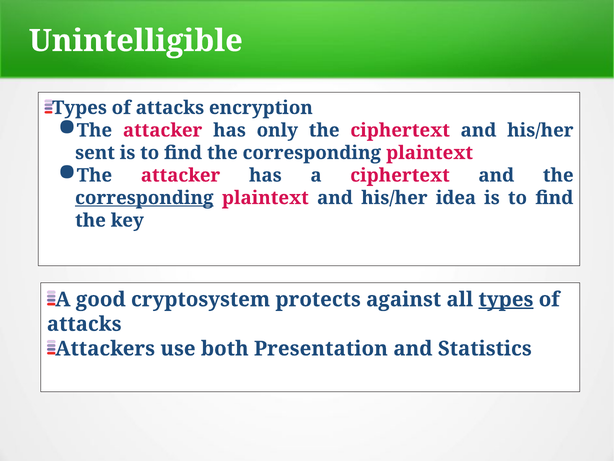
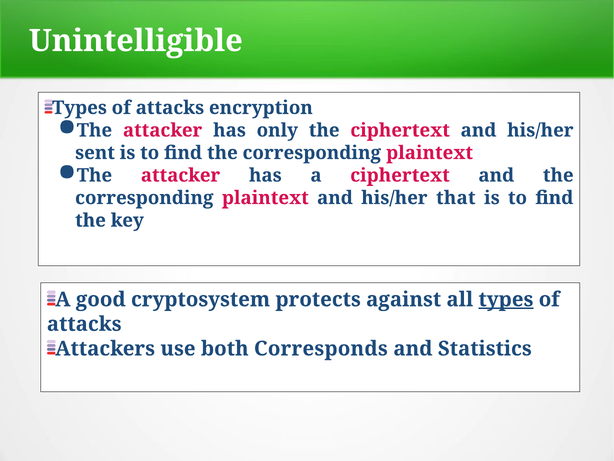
corresponding at (144, 198) underline: present -> none
idea: idea -> that
Presentation: Presentation -> Corresponds
